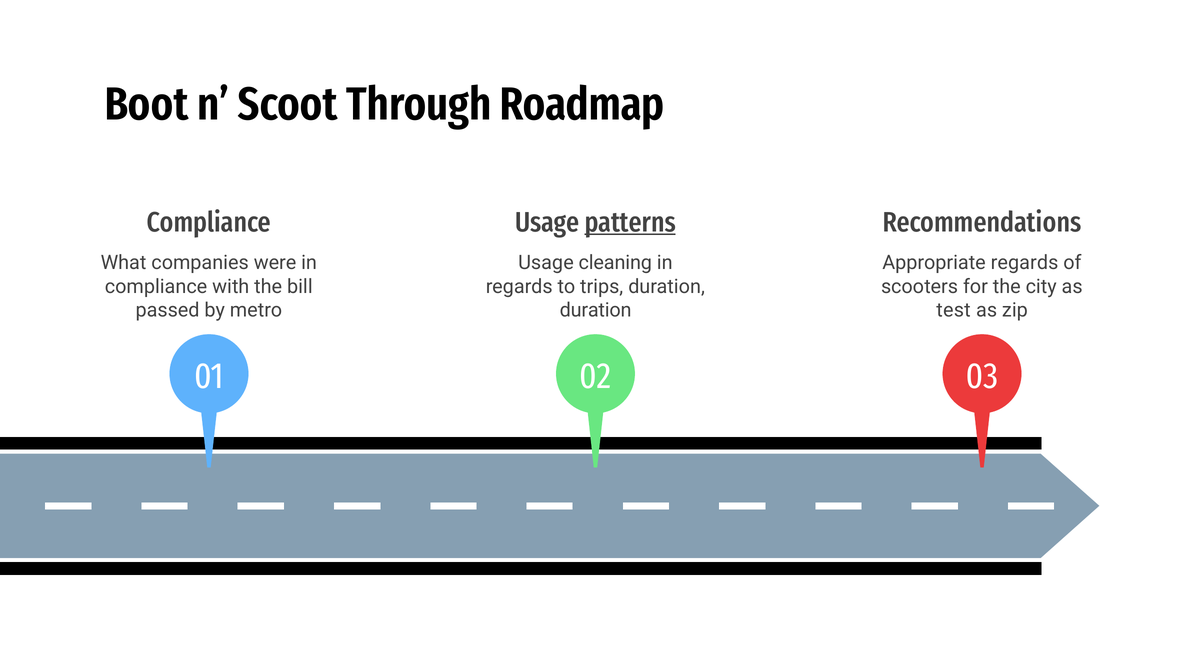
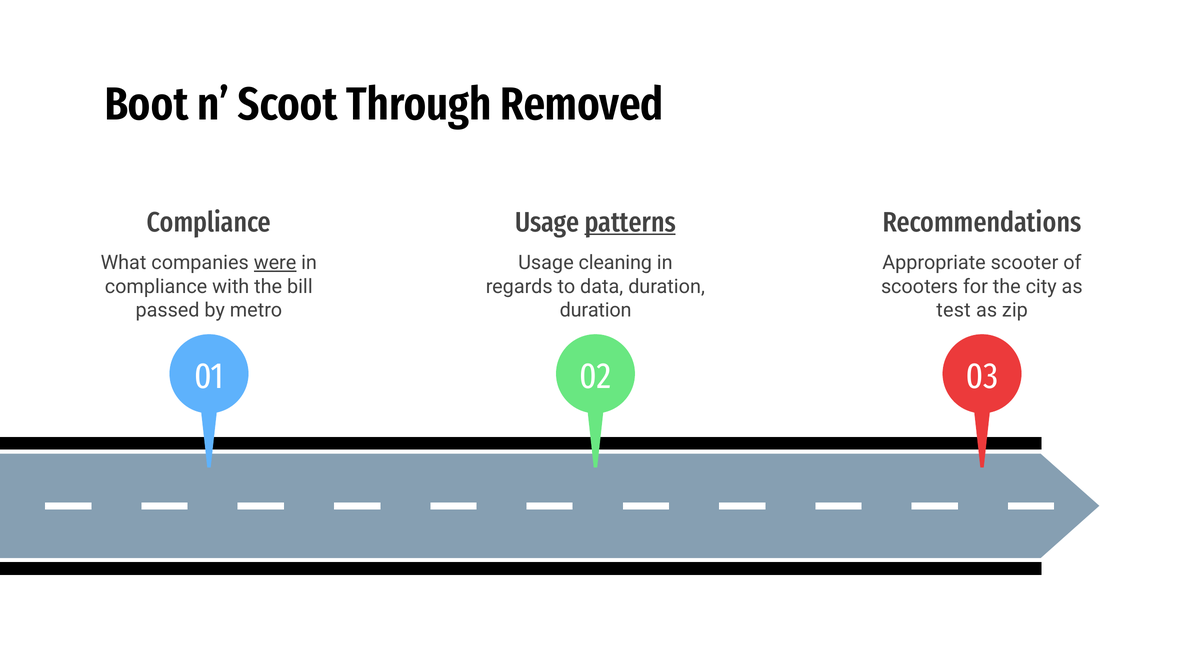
Roadmap: Roadmap -> Removed
were underline: none -> present
Appropriate regards: regards -> scooter
trips: trips -> data
